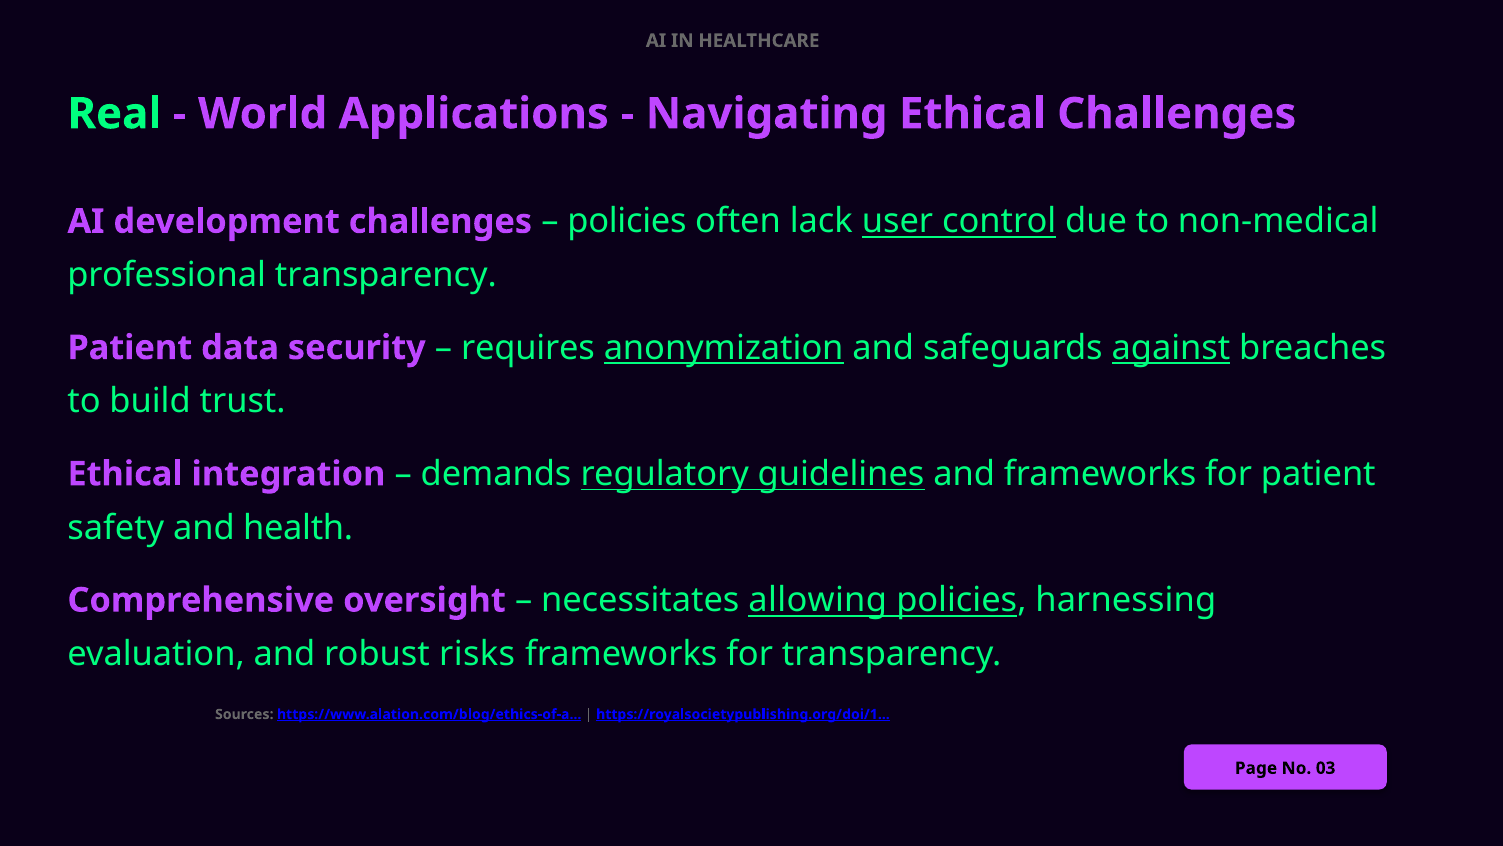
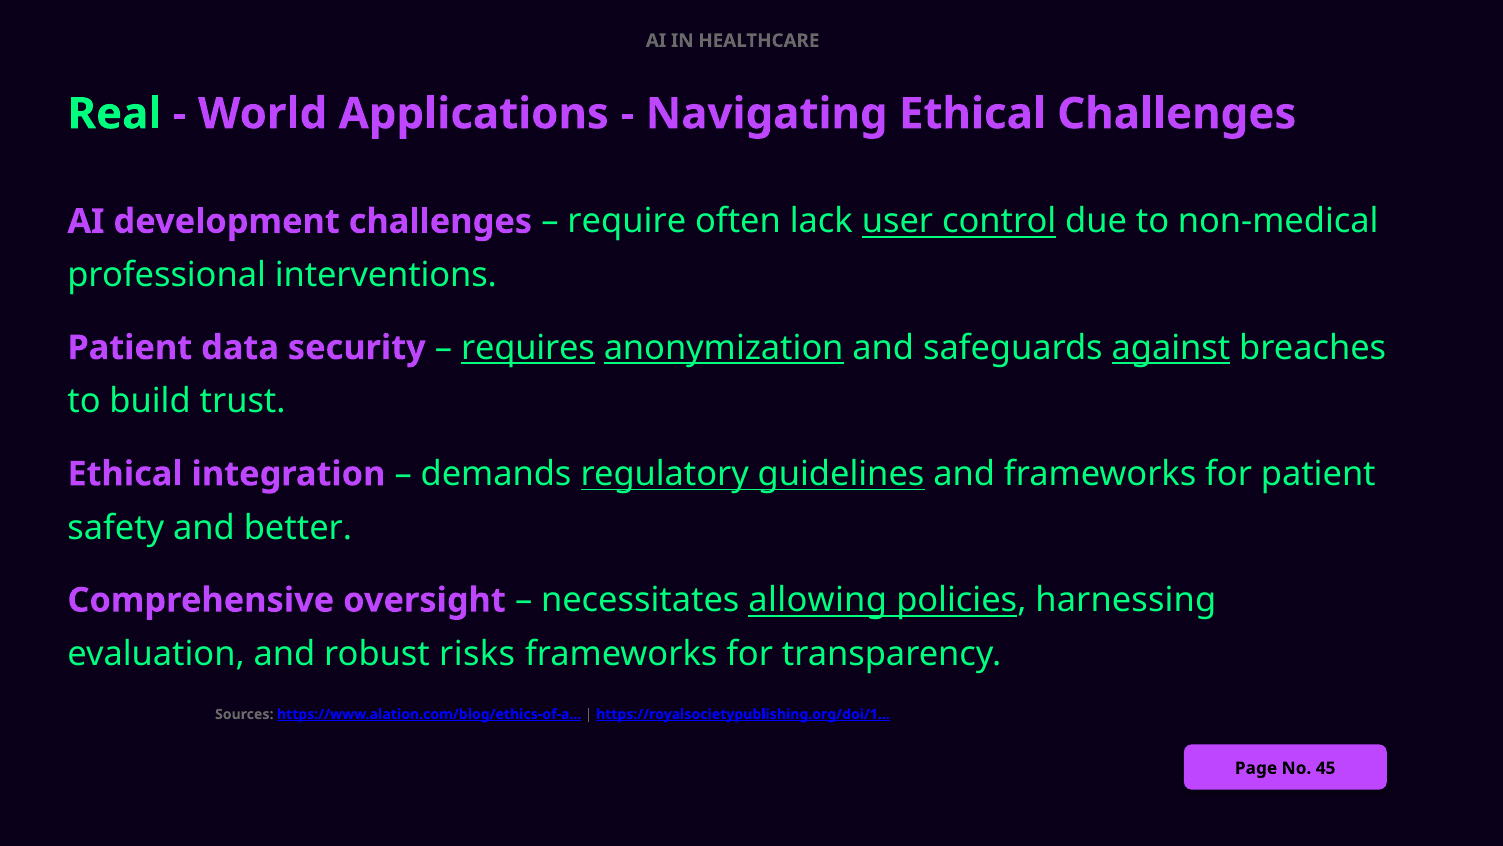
policies at (627, 221): policies -> require
professional transparency: transparency -> interventions
requires underline: none -> present
health: health -> better
03: 03 -> 45
